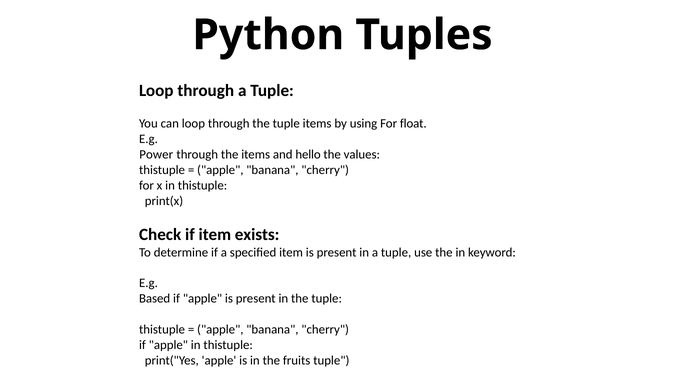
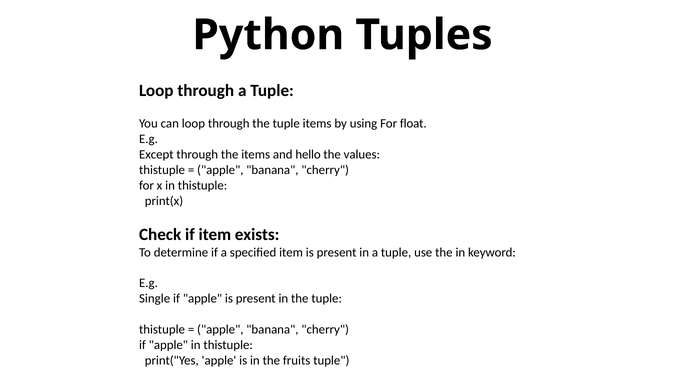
Power: Power -> Except
Based: Based -> Single
